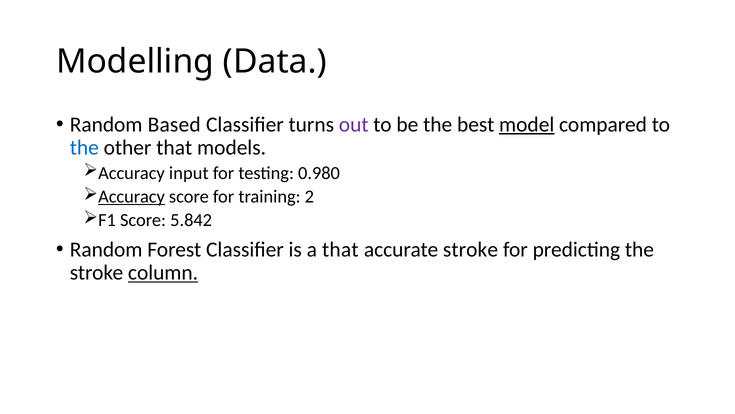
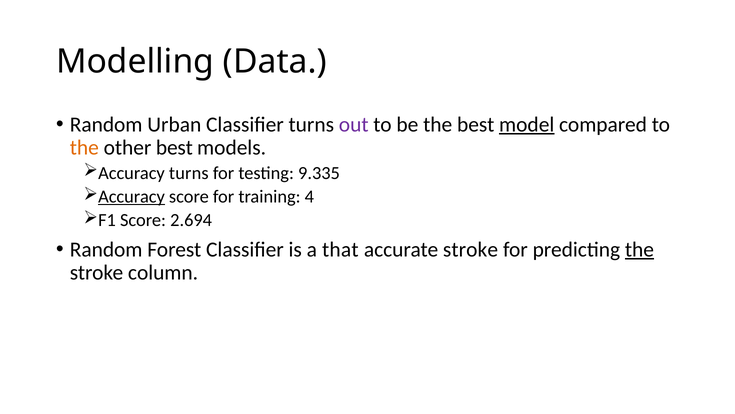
Based: Based -> Urban
the at (84, 147) colour: blue -> orange
other that: that -> best
Accuracy input: input -> turns
0.980: 0.980 -> 9.335
2: 2 -> 4
5.842: 5.842 -> 2.694
the at (639, 249) underline: none -> present
column underline: present -> none
